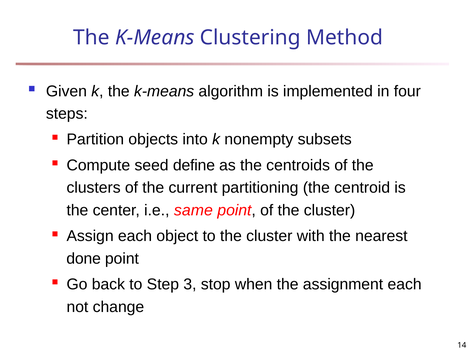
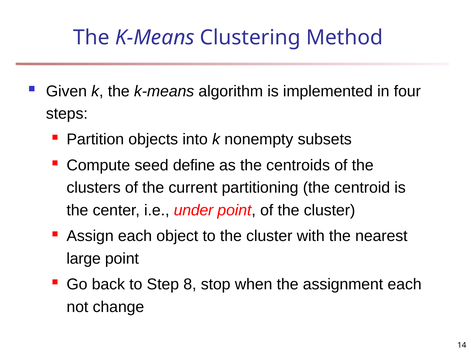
same: same -> under
done: done -> large
3: 3 -> 8
